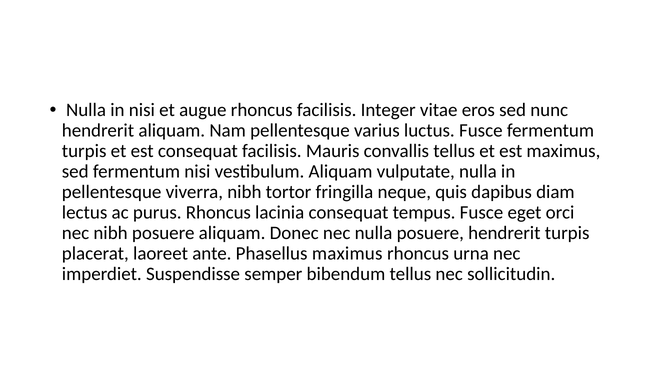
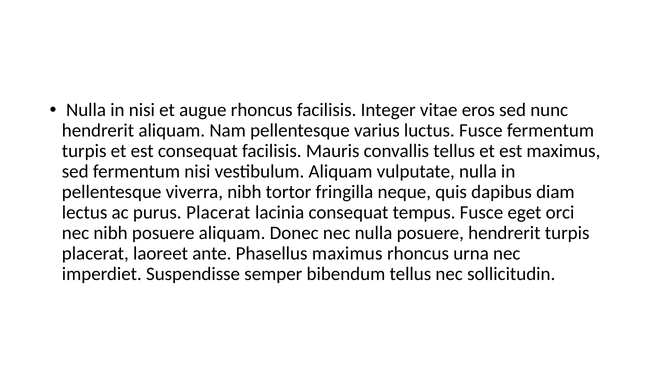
purus Rhoncus: Rhoncus -> Placerat
